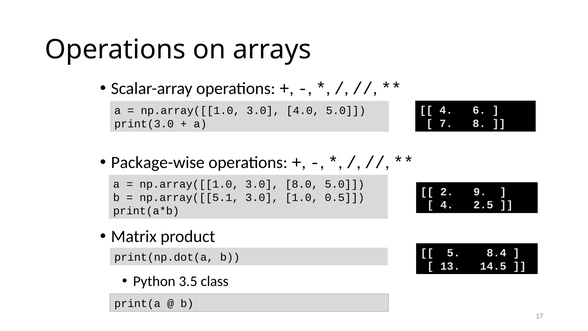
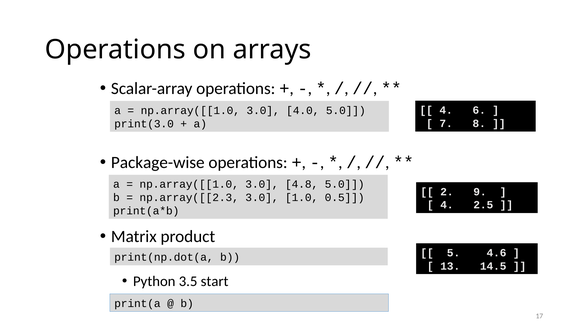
8.0: 8.0 -> 4.8
np.array([[5.1: np.array([[5.1 -> np.array([[2.3
8.4: 8.4 -> 4.6
class: class -> start
